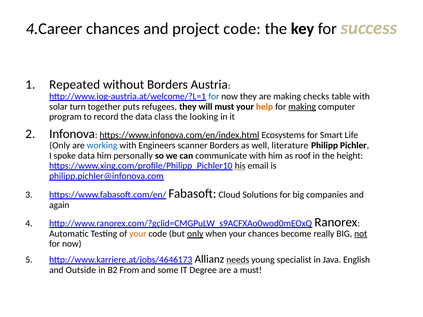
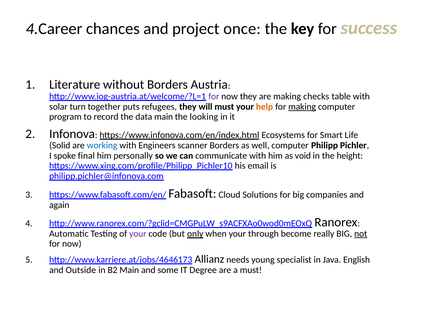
project code: code -> once
Repeated: Repeated -> Literature
for at (214, 96) colour: blue -> purple
data class: class -> main
Only at (60, 146): Only -> Solid
well literature: literature -> computer
spoke data: data -> final
roof: roof -> void
his underline: present -> none
your at (138, 234) colour: orange -> purple
your chances: chances -> through
needs underline: present -> none
B2 From: From -> Main
